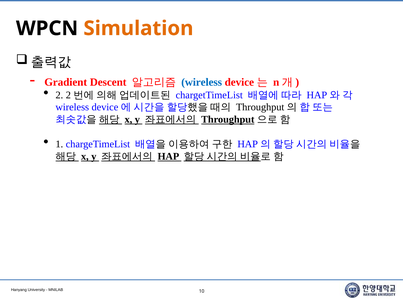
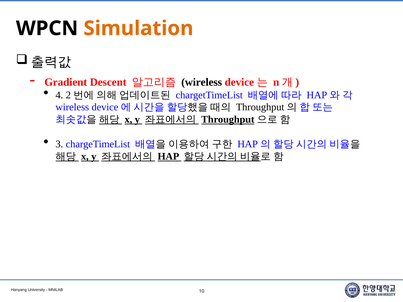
wireless at (202, 82) colour: blue -> black
2 at (59, 95): 2 -> 4
1: 1 -> 3
